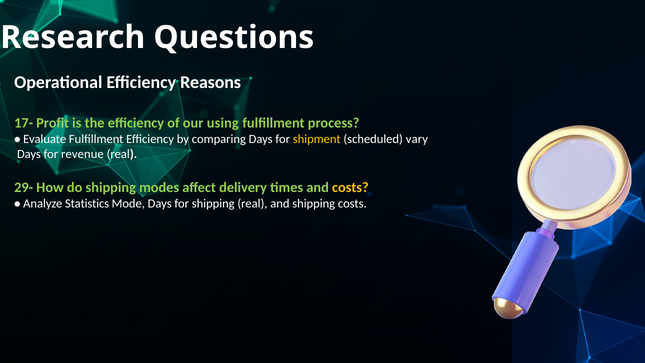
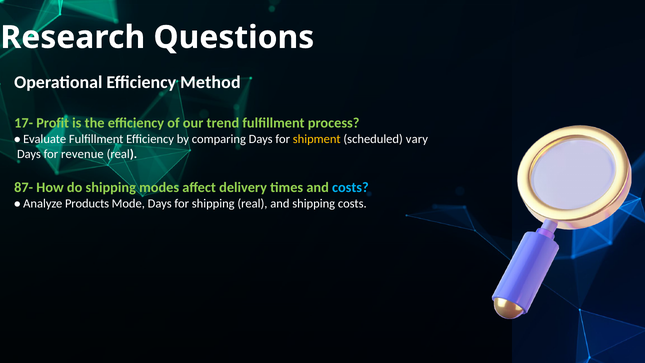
Reasons: Reasons -> Method
using: using -> trend
29-: 29- -> 87-
costs at (350, 188) colour: yellow -> light blue
Statistics: Statistics -> Products
